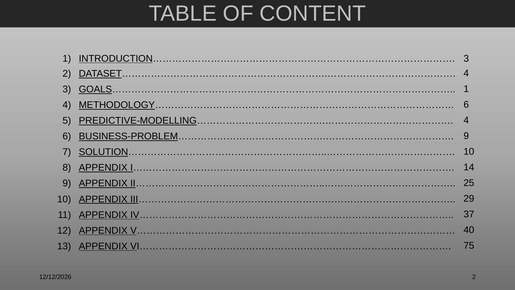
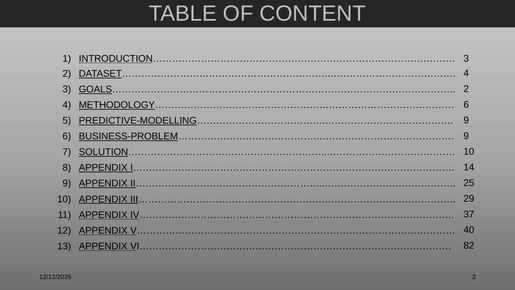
GOALS…………………………………………………………………………………………… 1: 1 -> 2
PREDICTIVE-MODELLING………………………………….………………………………… 4: 4 -> 9
75: 75 -> 82
